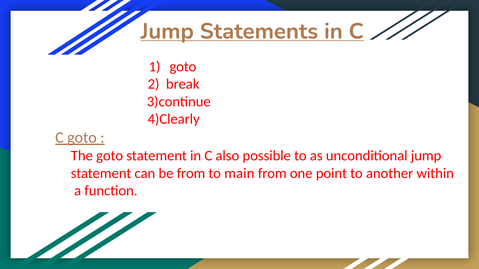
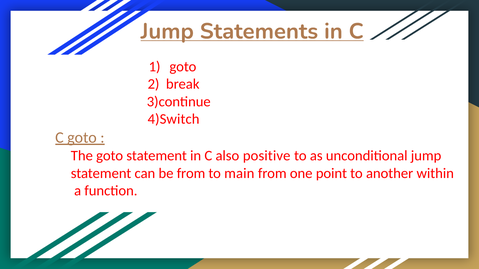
4)Clearly: 4)Clearly -> 4)Switch
possible: possible -> positive
